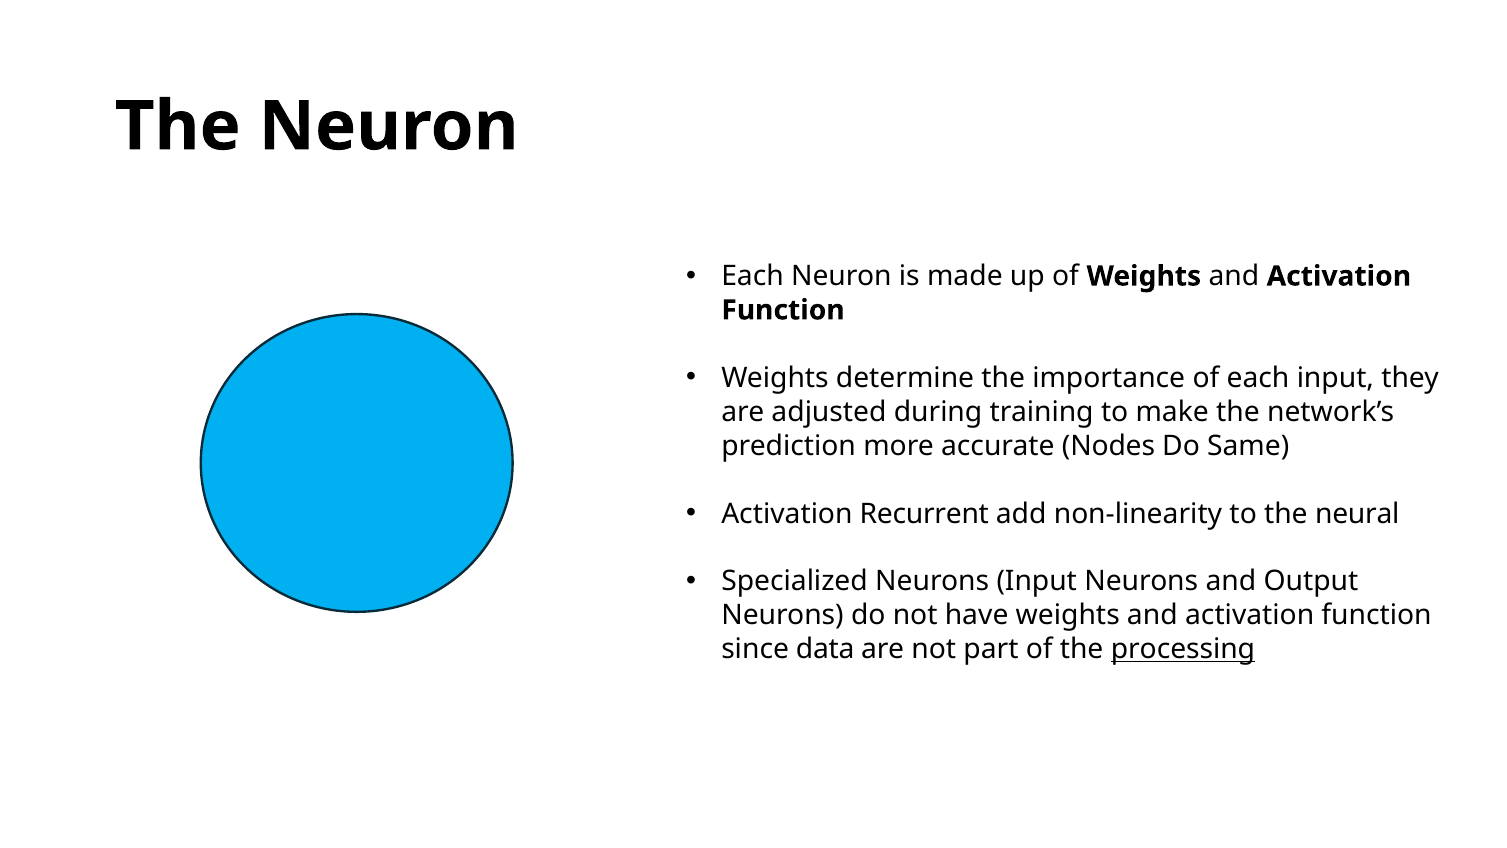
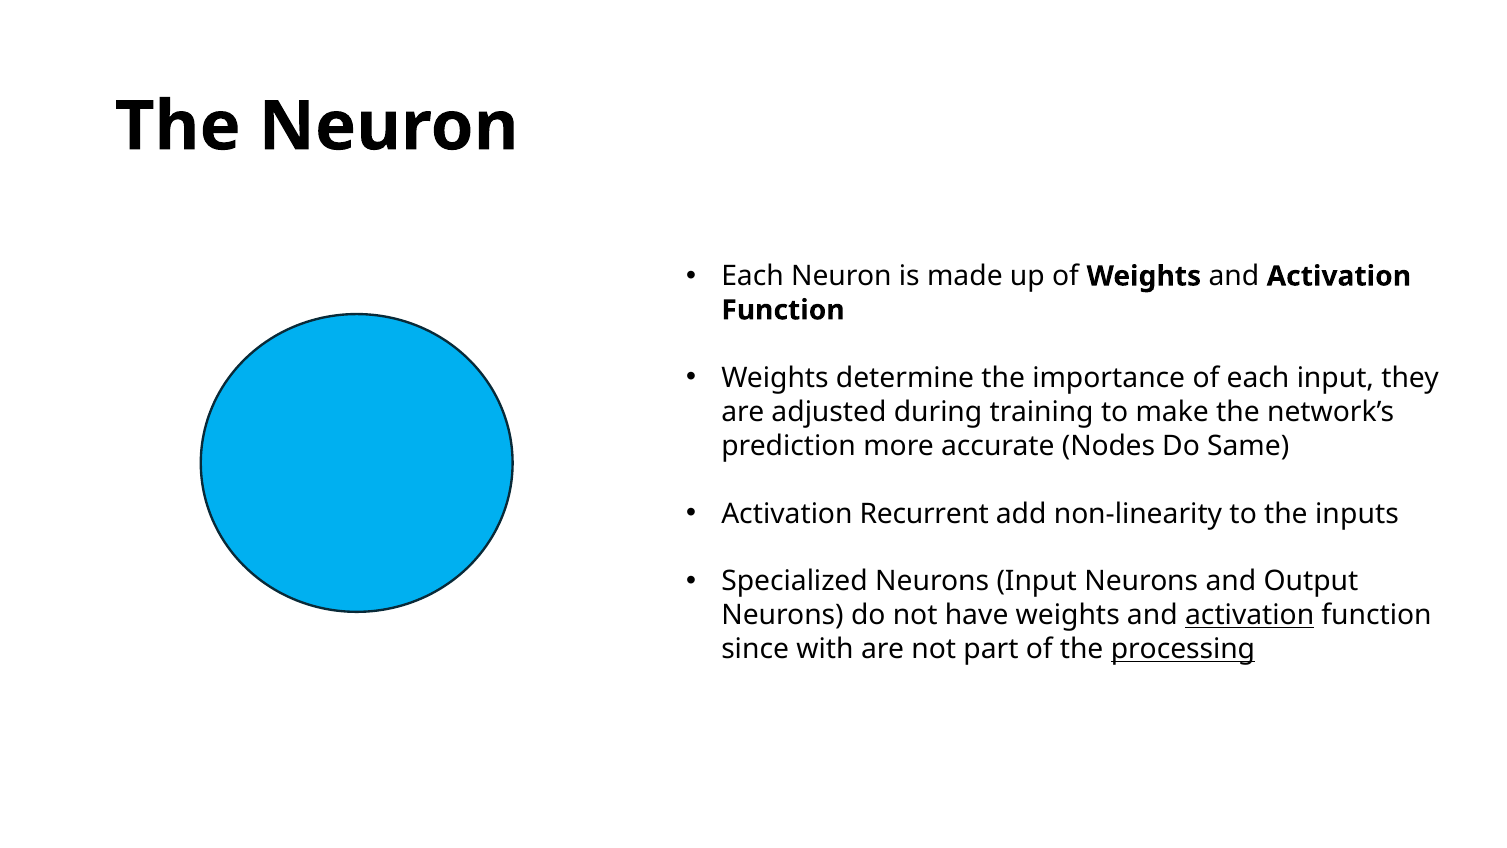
neural: neural -> inputs
activation at (1250, 615) underline: none -> present
data: data -> with
